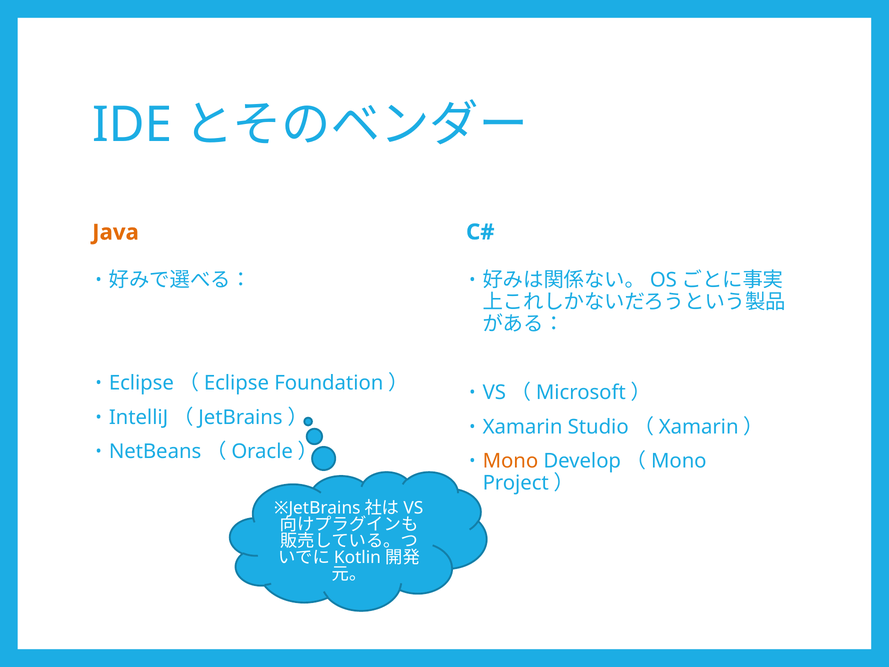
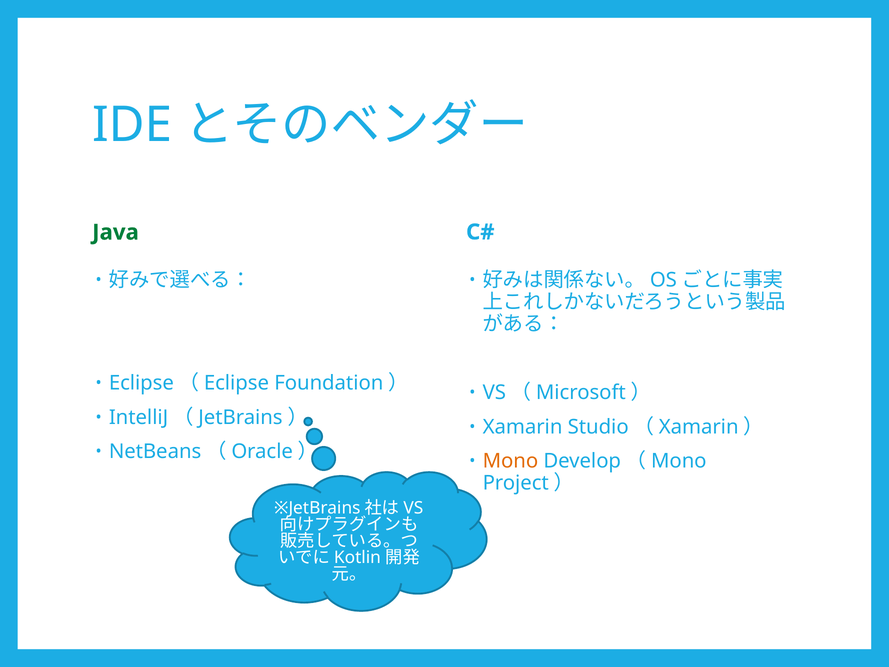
Java colour: orange -> green
